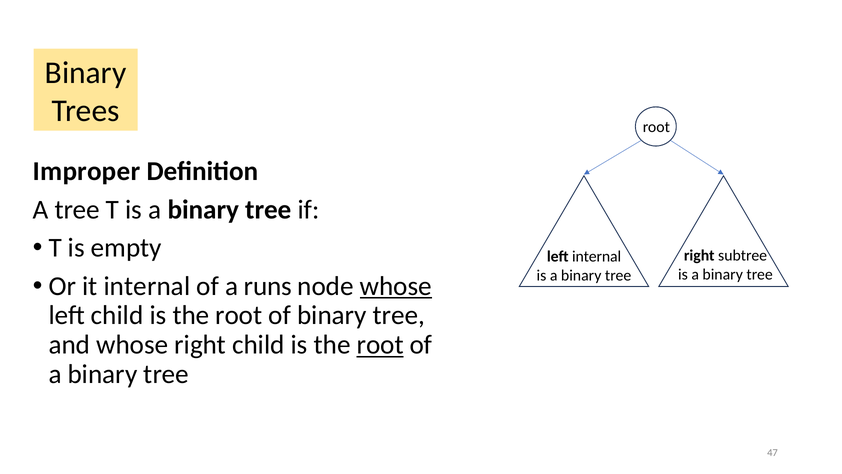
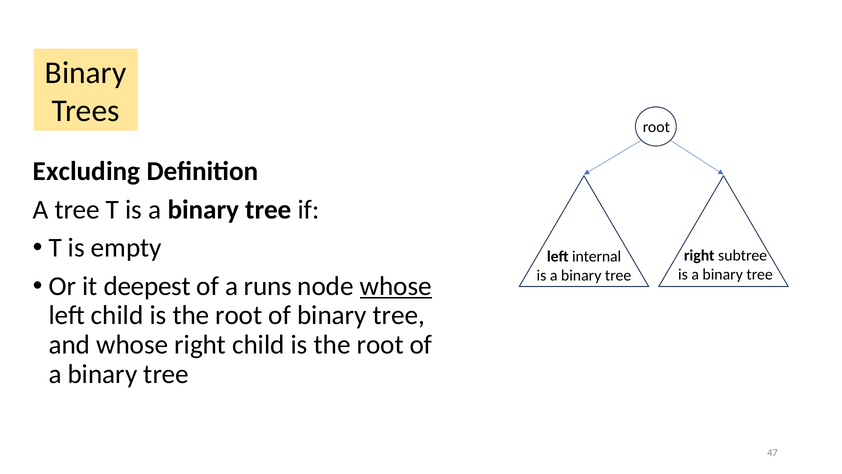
Improper: Improper -> Excluding
it internal: internal -> deepest
root at (380, 345) underline: present -> none
